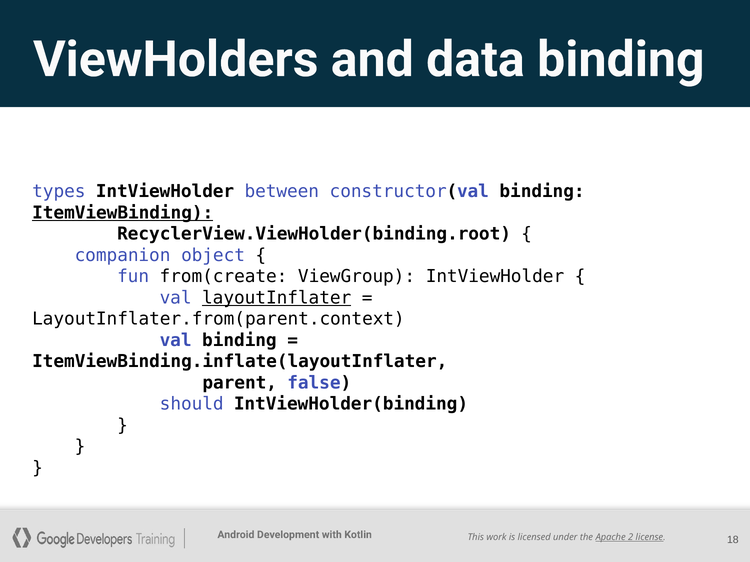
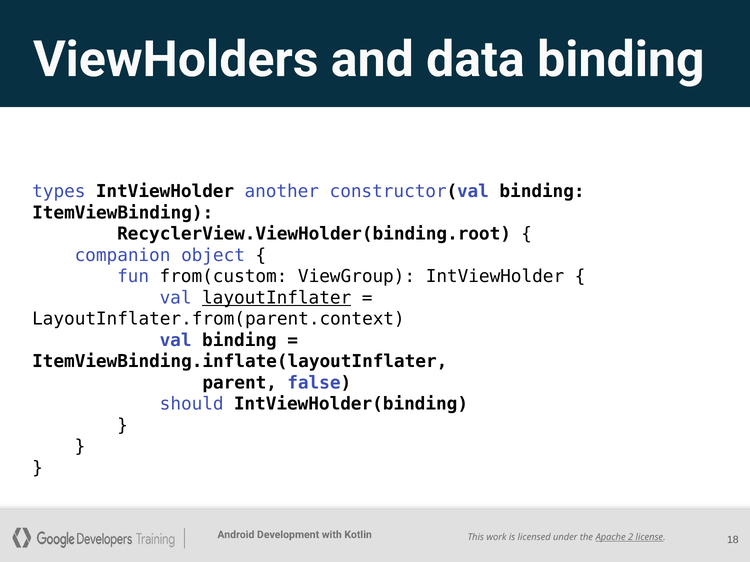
between: between -> another
ItemViewBinding underline: present -> none
from(create: from(create -> from(custom
